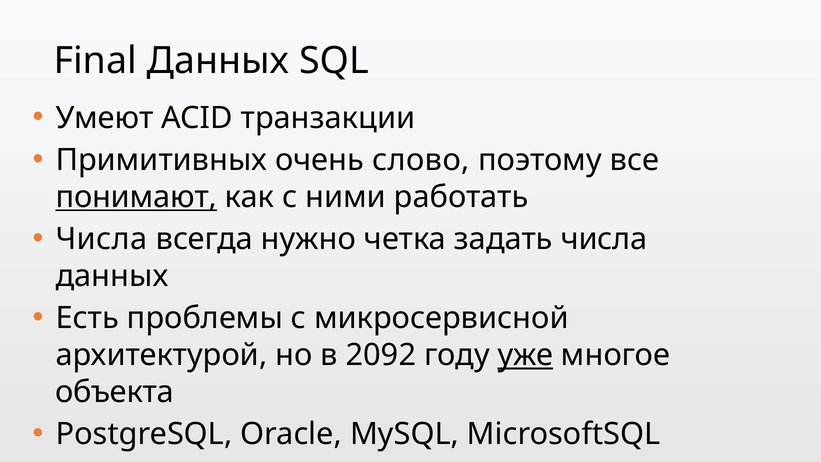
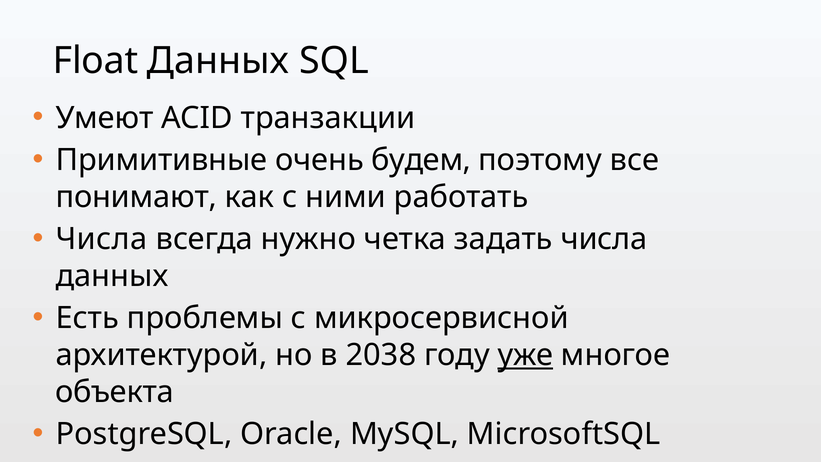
Final: Final -> Float
Примитивных: Примитивных -> Примитивные
слово: слово -> будем
понимают underline: present -> none
2092: 2092 -> 2038
